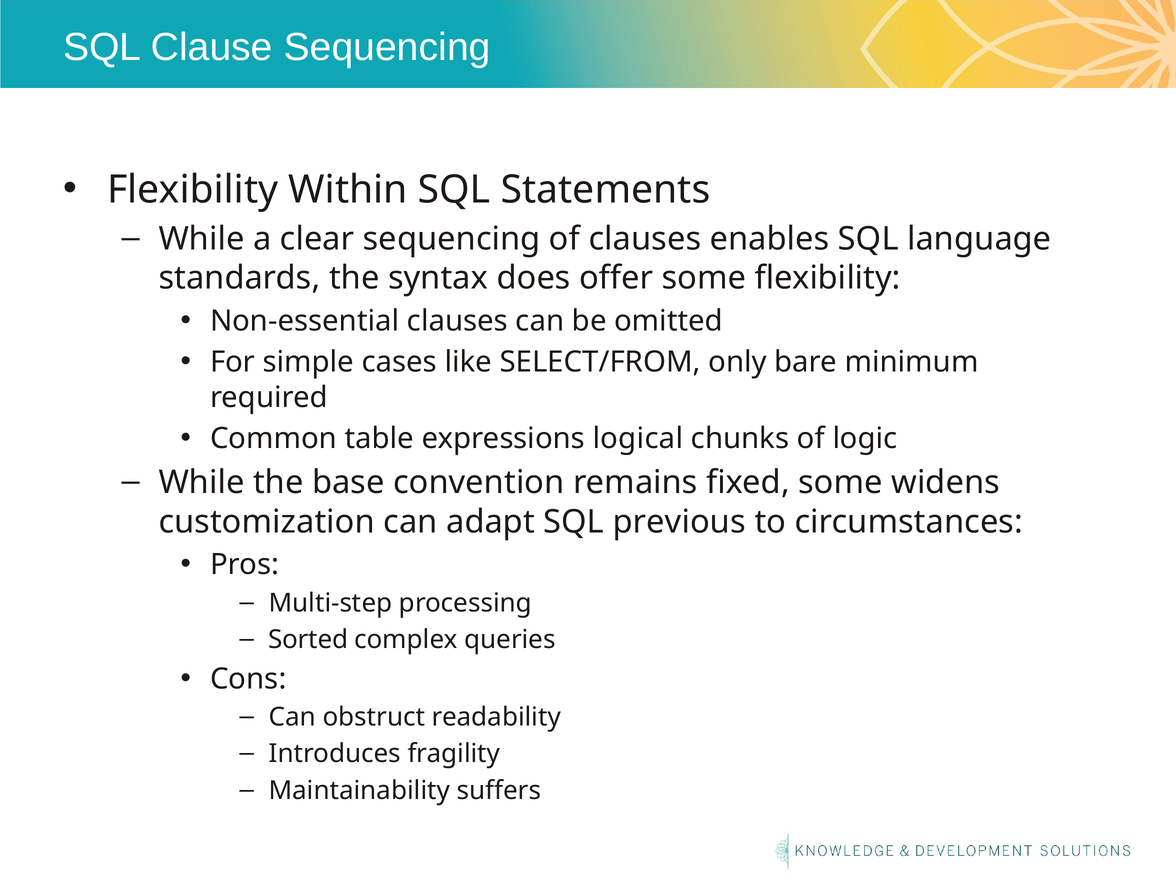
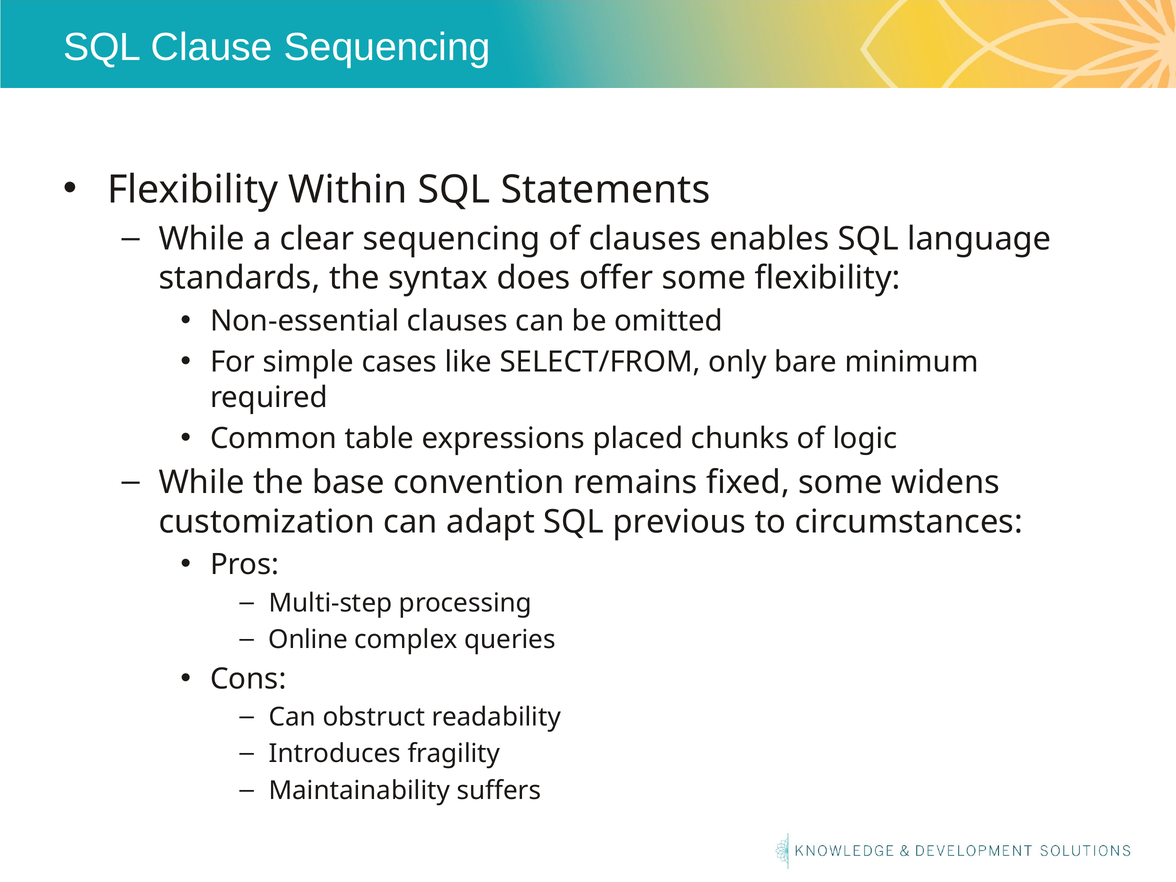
logical: logical -> placed
Sorted: Sorted -> Online
